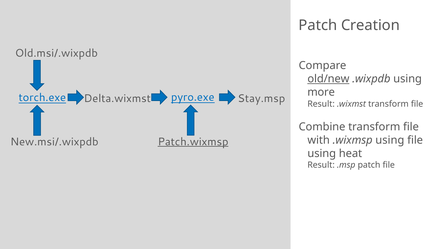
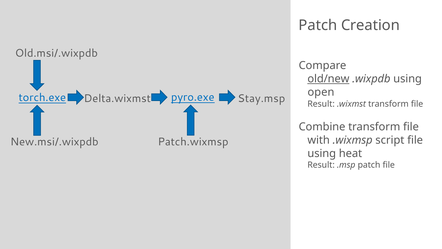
more: more -> open
.wixmsp using: using -> script
Patch.wixmsp underline: present -> none
